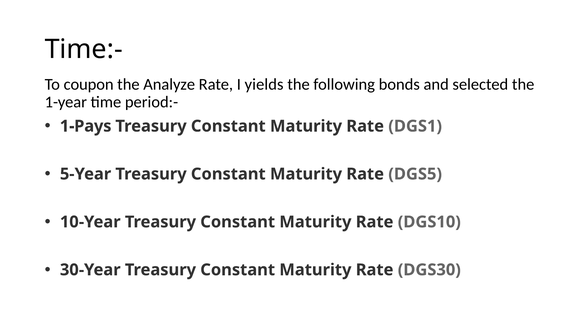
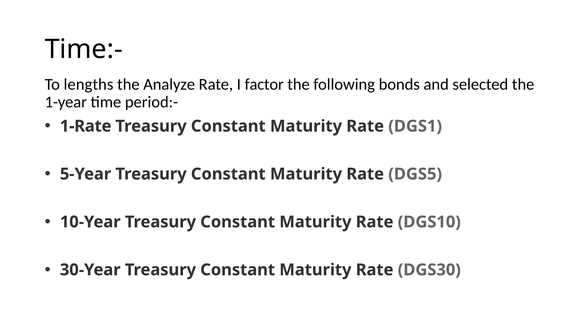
coupon: coupon -> lengths
yields: yields -> factor
1-Pays: 1-Pays -> 1-Rate
